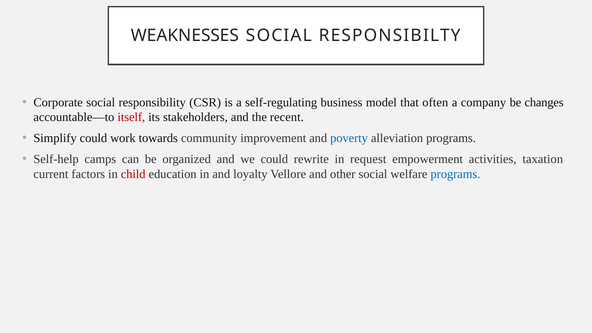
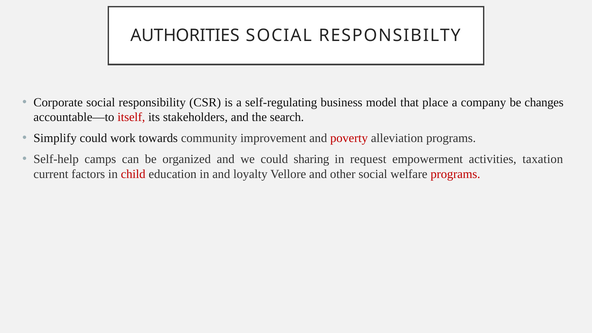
WEAKNESSES: WEAKNESSES -> AUTHORITIES
often: often -> place
recent: recent -> search
poverty colour: blue -> red
rewrite: rewrite -> sharing
programs at (455, 174) colour: blue -> red
